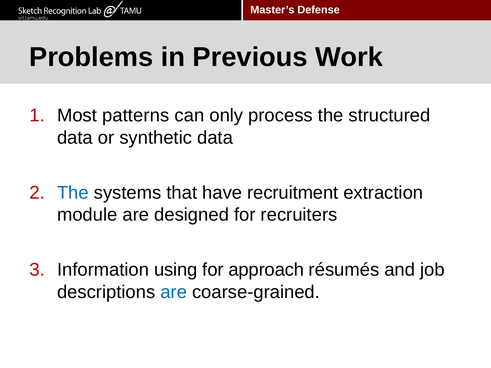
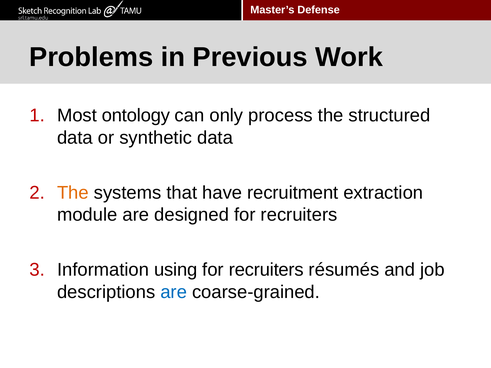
patterns: patterns -> ontology
The at (73, 193) colour: blue -> orange
approach at (266, 270): approach -> recruiters
